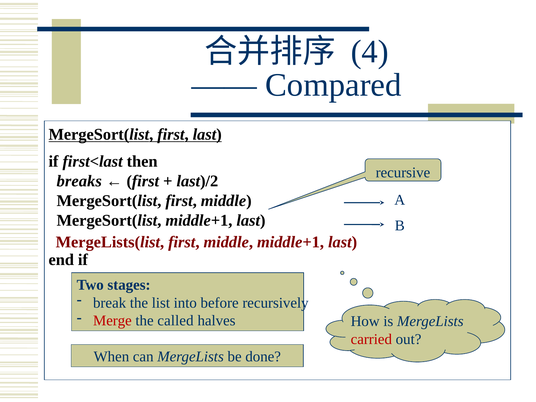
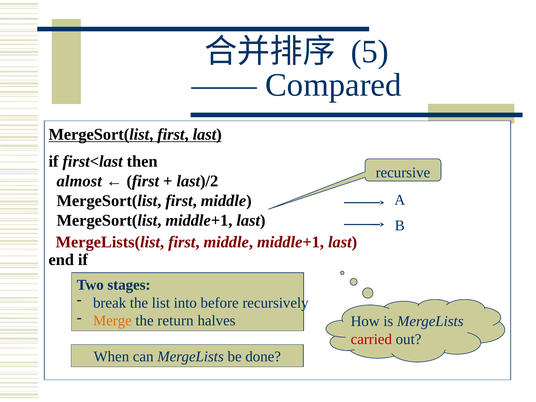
4: 4 -> 5
breaks: breaks -> almost
Merge colour: red -> orange
called: called -> return
